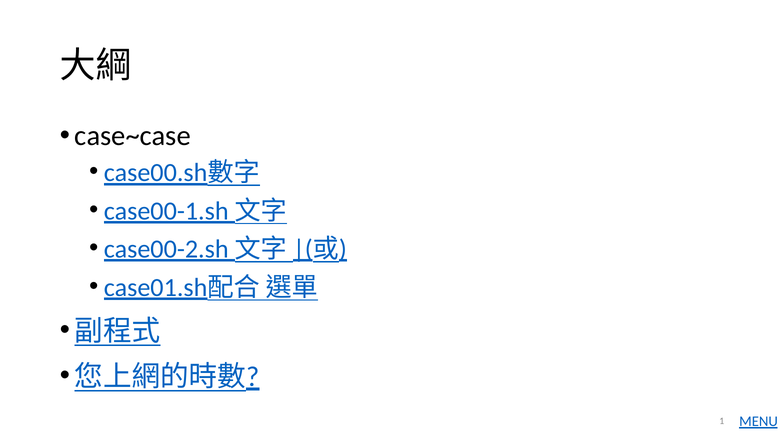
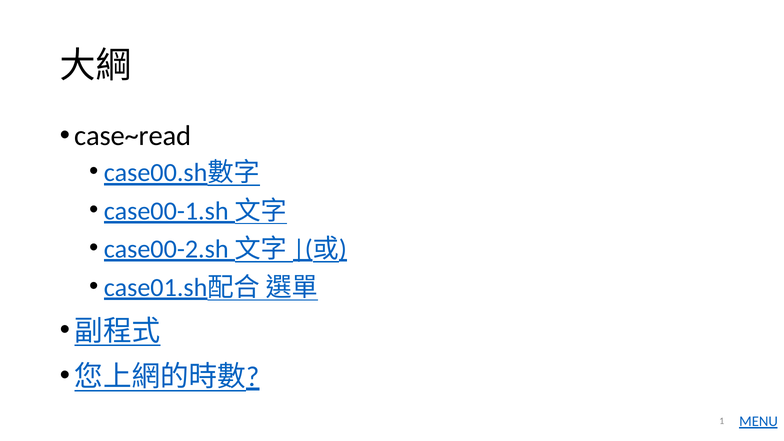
case~case: case~case -> case~read
